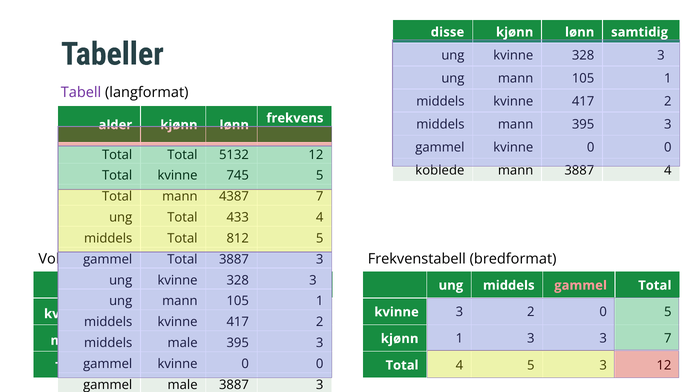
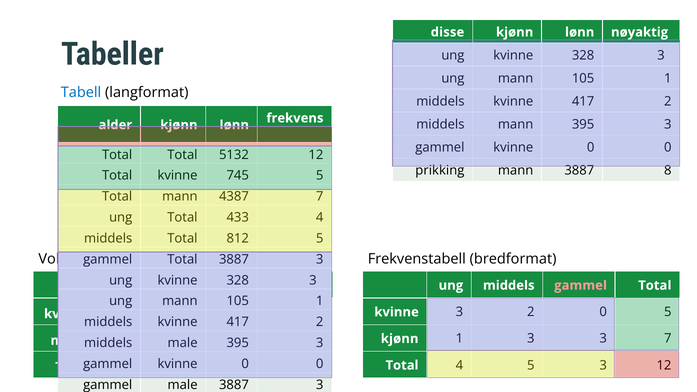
samtidig: samtidig -> nøyaktig
Tabell colour: purple -> blue
koblede: koblede -> prikking
3887 4: 4 -> 8
